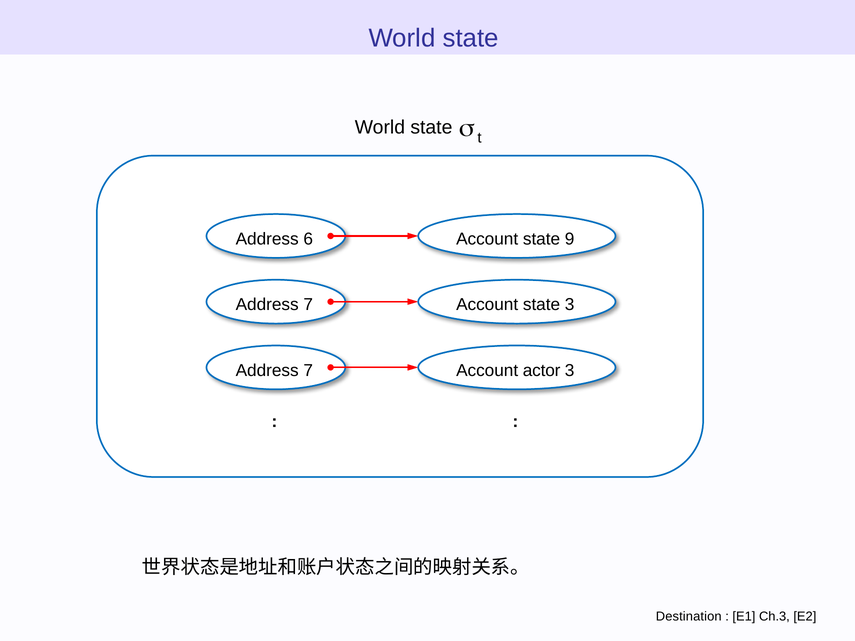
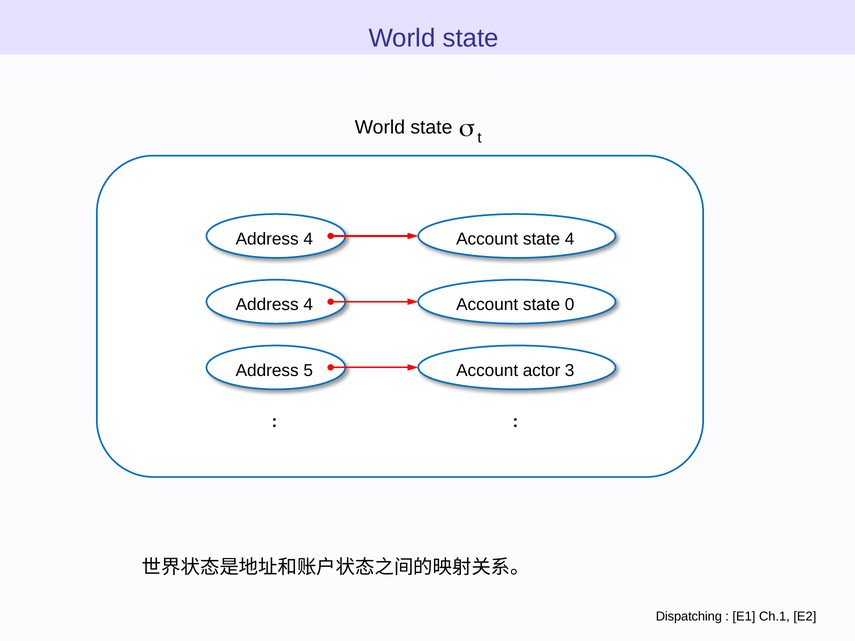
6 at (308, 239): 6 -> 4
state 9: 9 -> 4
7 at (308, 305): 7 -> 4
state 3: 3 -> 0
7 at (308, 370): 7 -> 5
Destination: Destination -> Dispatching
Ch.3: Ch.3 -> Ch.1
